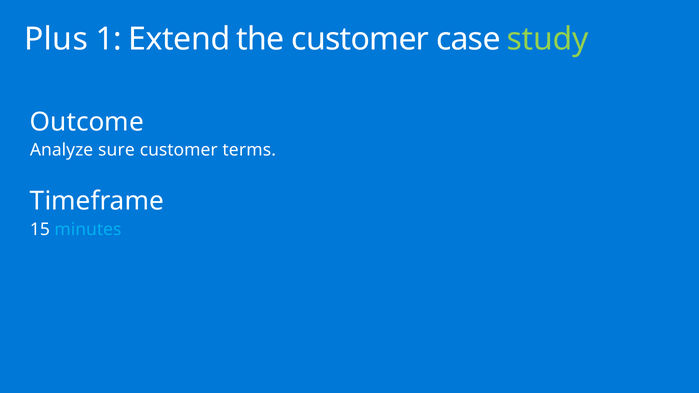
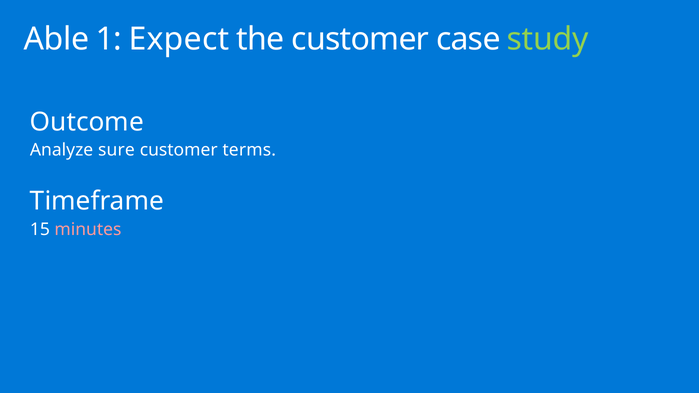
Plus: Plus -> Able
Extend: Extend -> Expect
minutes colour: light blue -> pink
